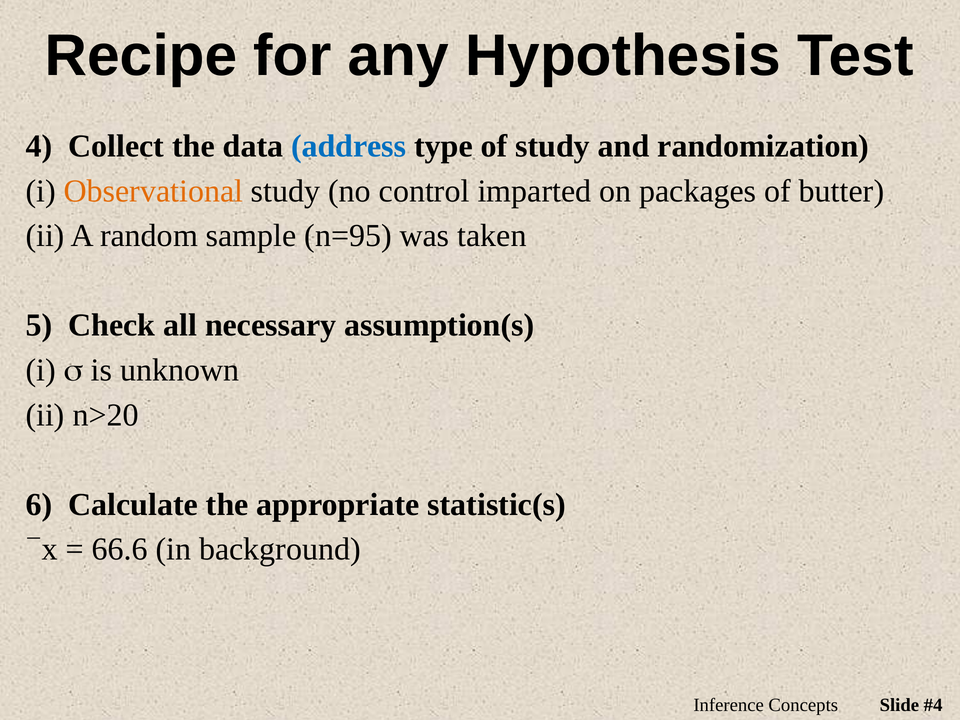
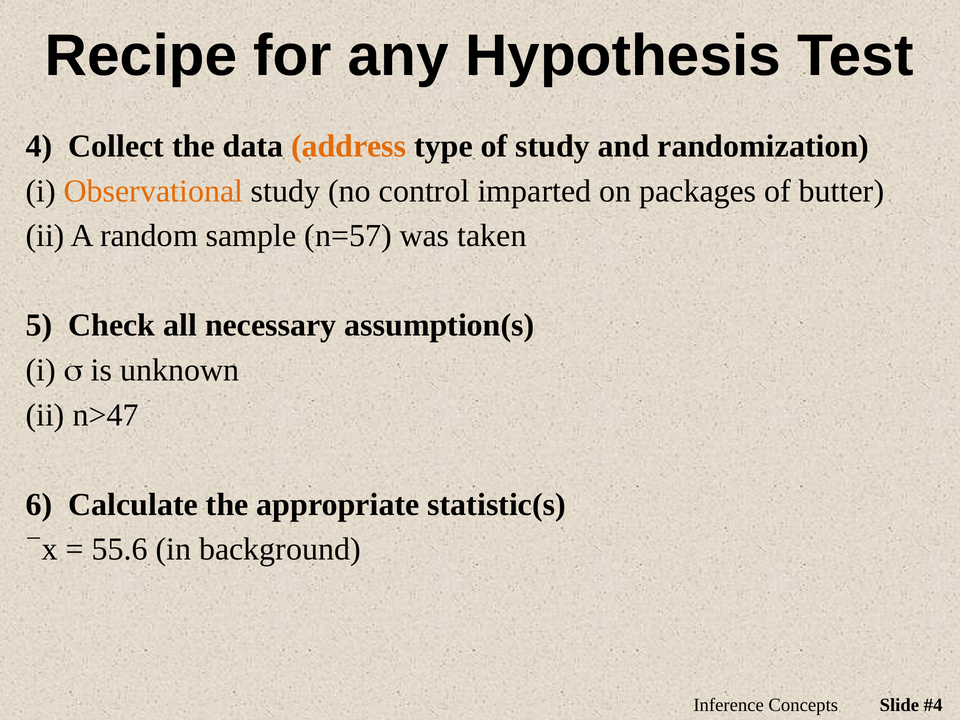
address colour: blue -> orange
n=95: n=95 -> n=57
n>20: n>20 -> n>47
66.6: 66.6 -> 55.6
